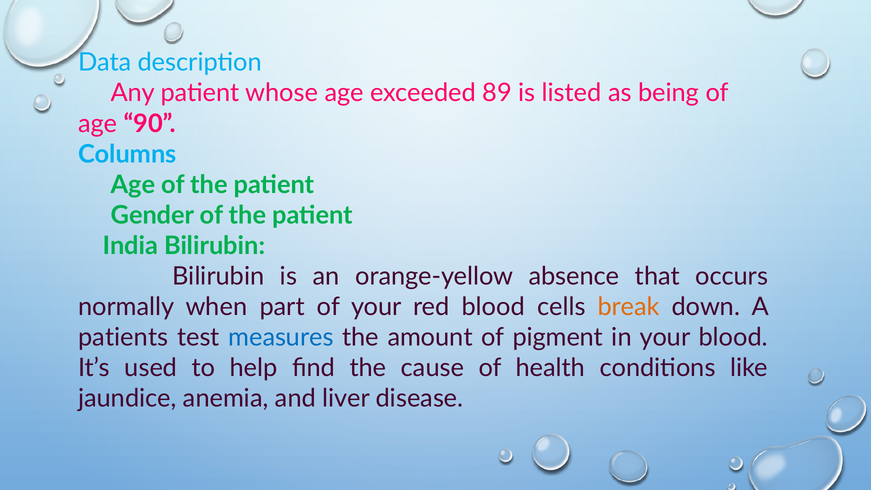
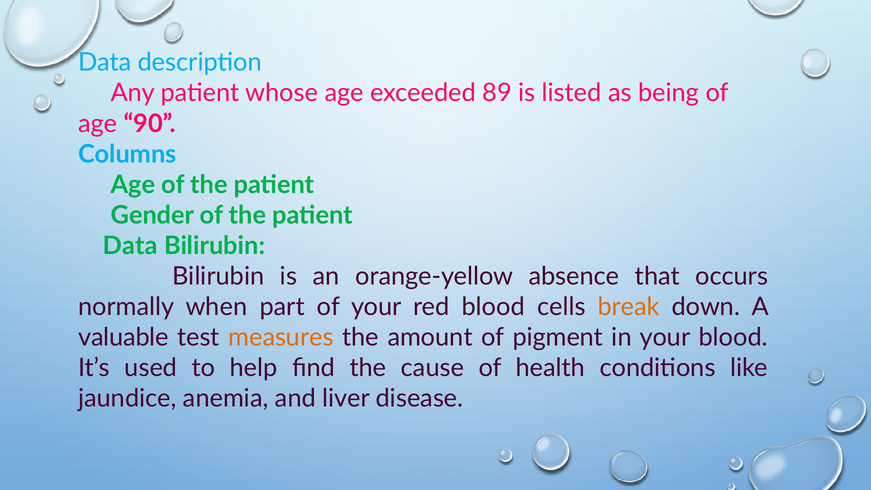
India at (130, 246): India -> Data
patients: patients -> valuable
measures colour: blue -> orange
